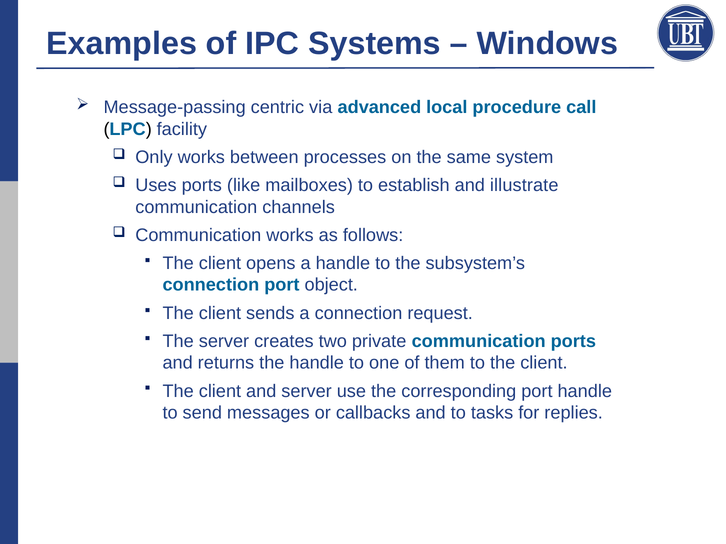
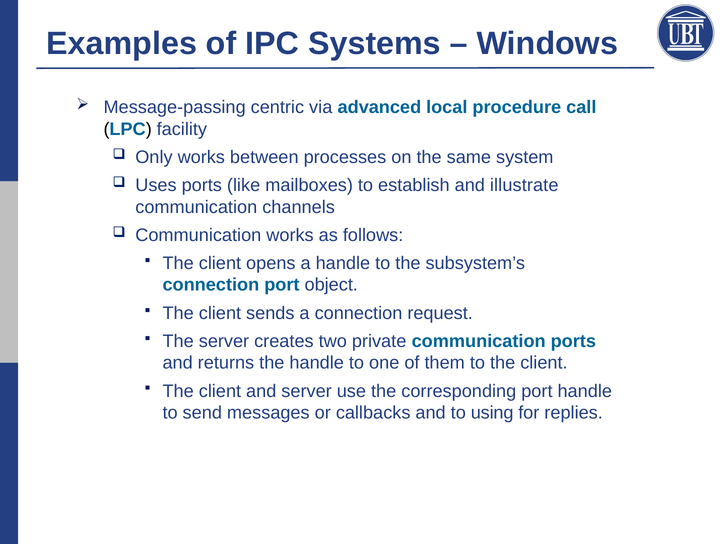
tasks: tasks -> using
